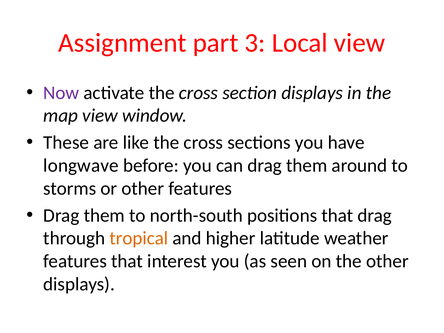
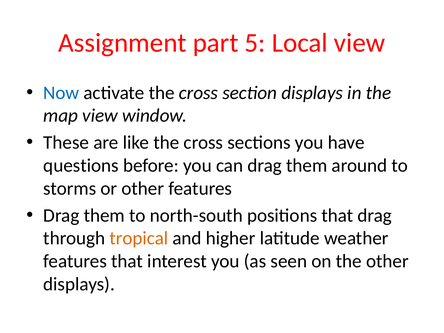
3: 3 -> 5
Now colour: purple -> blue
longwave: longwave -> questions
